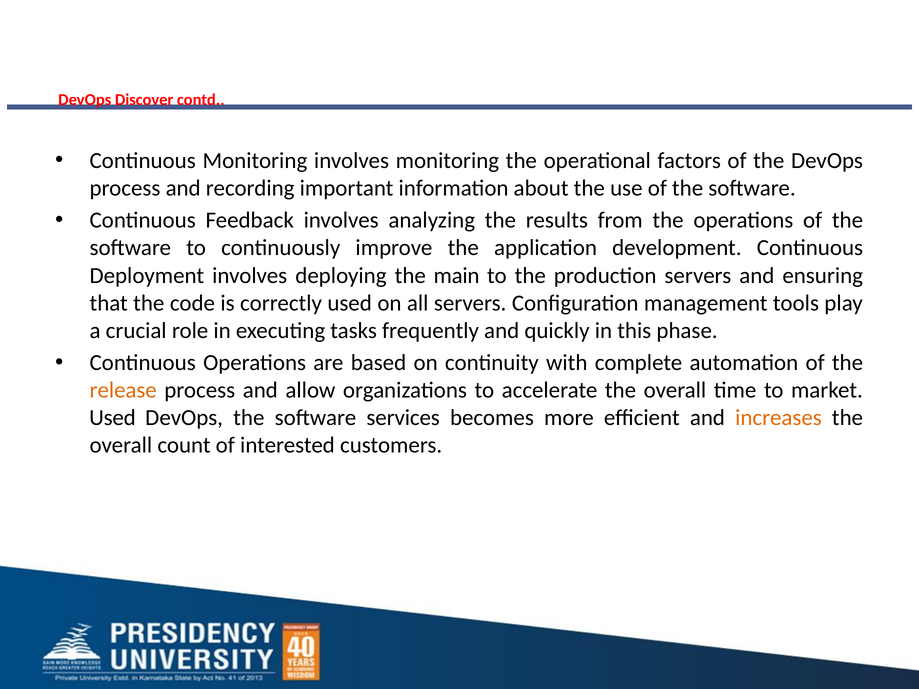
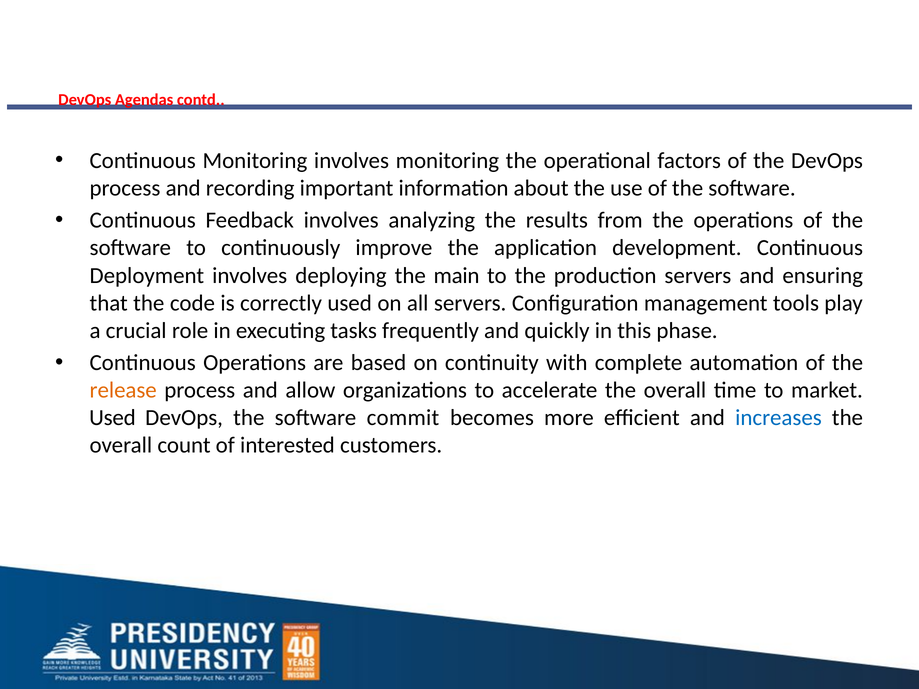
Discover: Discover -> Agendas
services: services -> commit
increases colour: orange -> blue
